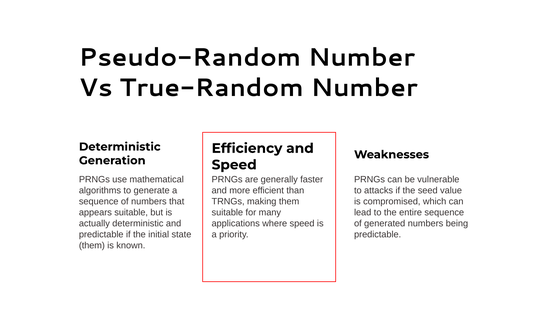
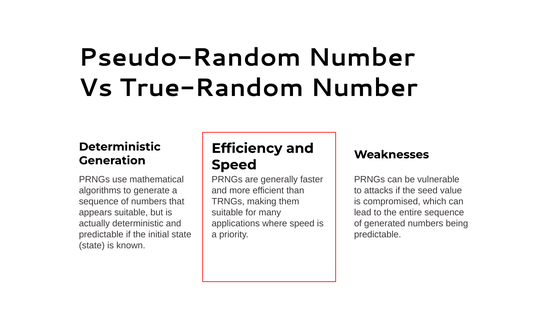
them at (92, 245): them -> state
